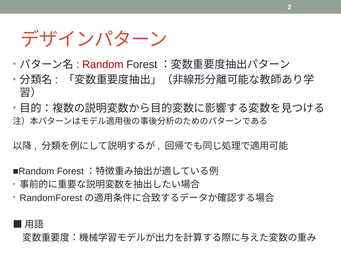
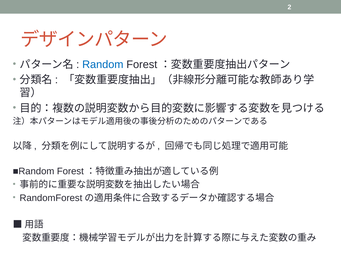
Random colour: red -> blue
